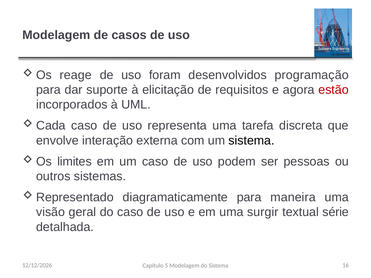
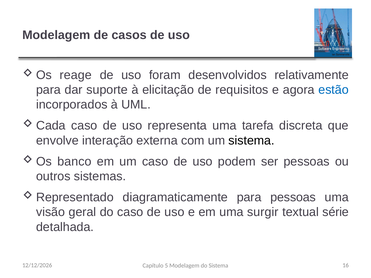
programação: programação -> relativamente
estão colour: red -> blue
limites: limites -> banco
para maneira: maneira -> pessoas
